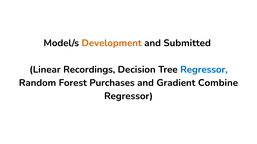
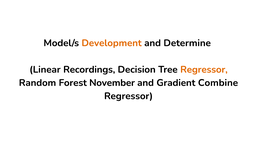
Submitted: Submitted -> Determine
Regressor at (204, 70) colour: blue -> orange
Purchases: Purchases -> November
